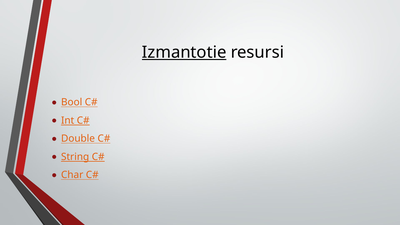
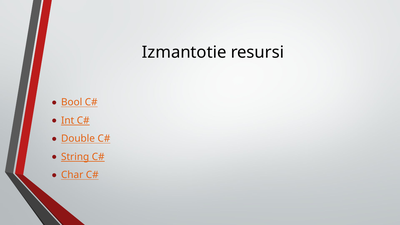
Izmantotie underline: present -> none
